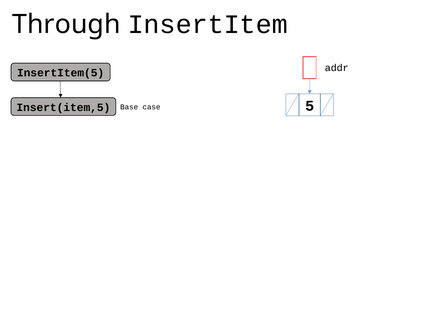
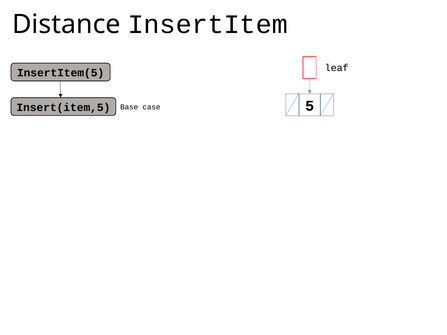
Through: Through -> Distance
addr: addr -> leaf
